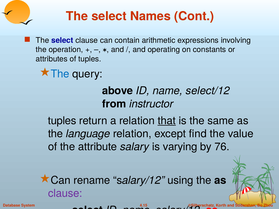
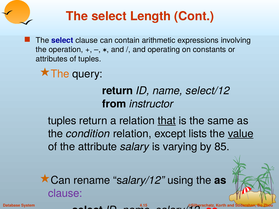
Names: Names -> Length
The at (60, 74) colour: blue -> orange
above at (118, 91): above -> return
language: language -> condition
find: find -> lists
value underline: none -> present
76: 76 -> 85
